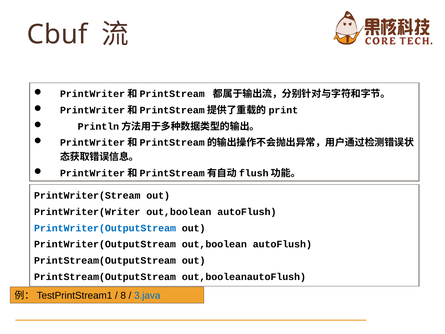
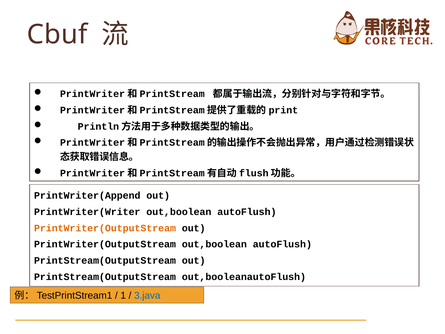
PrintWriter(Stream: PrintWriter(Stream -> PrintWriter(Append
PrintWriter(OutputStream at (105, 228) colour: blue -> orange
8: 8 -> 1
